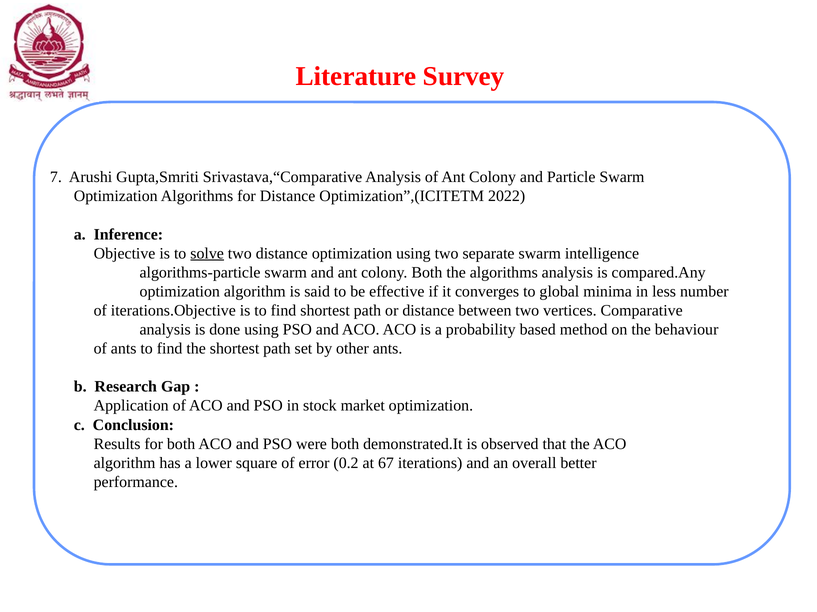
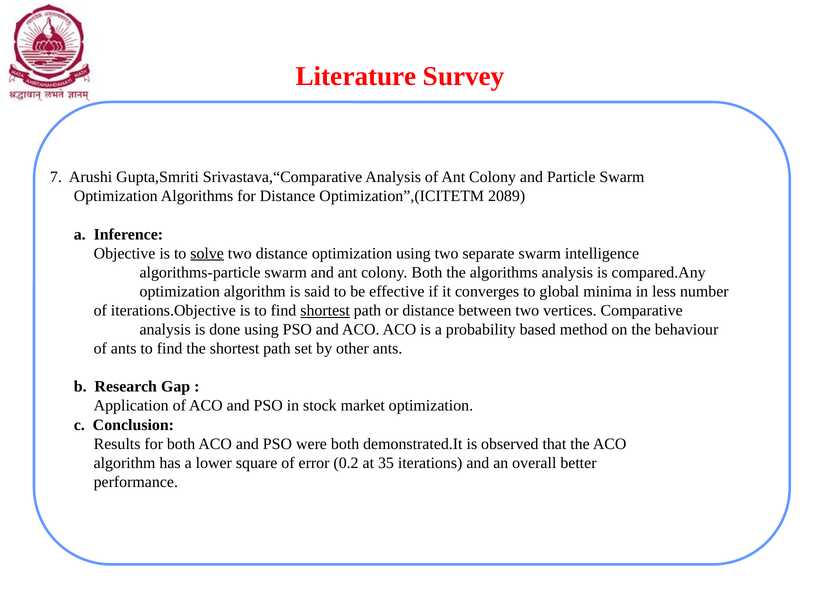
2022: 2022 -> 2089
shortest at (325, 311) underline: none -> present
67: 67 -> 35
